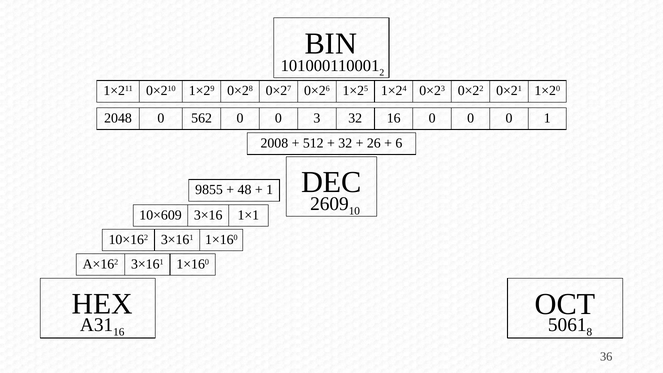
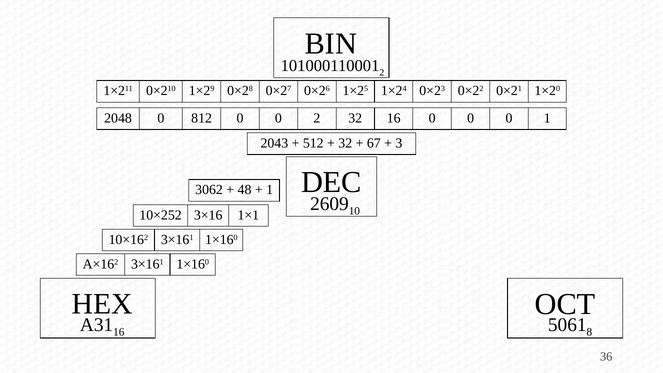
562: 562 -> 812
0 3: 3 -> 2
2008: 2008 -> 2043
26: 26 -> 67
6: 6 -> 3
9855: 9855 -> 3062
10×609: 10×609 -> 10×252
